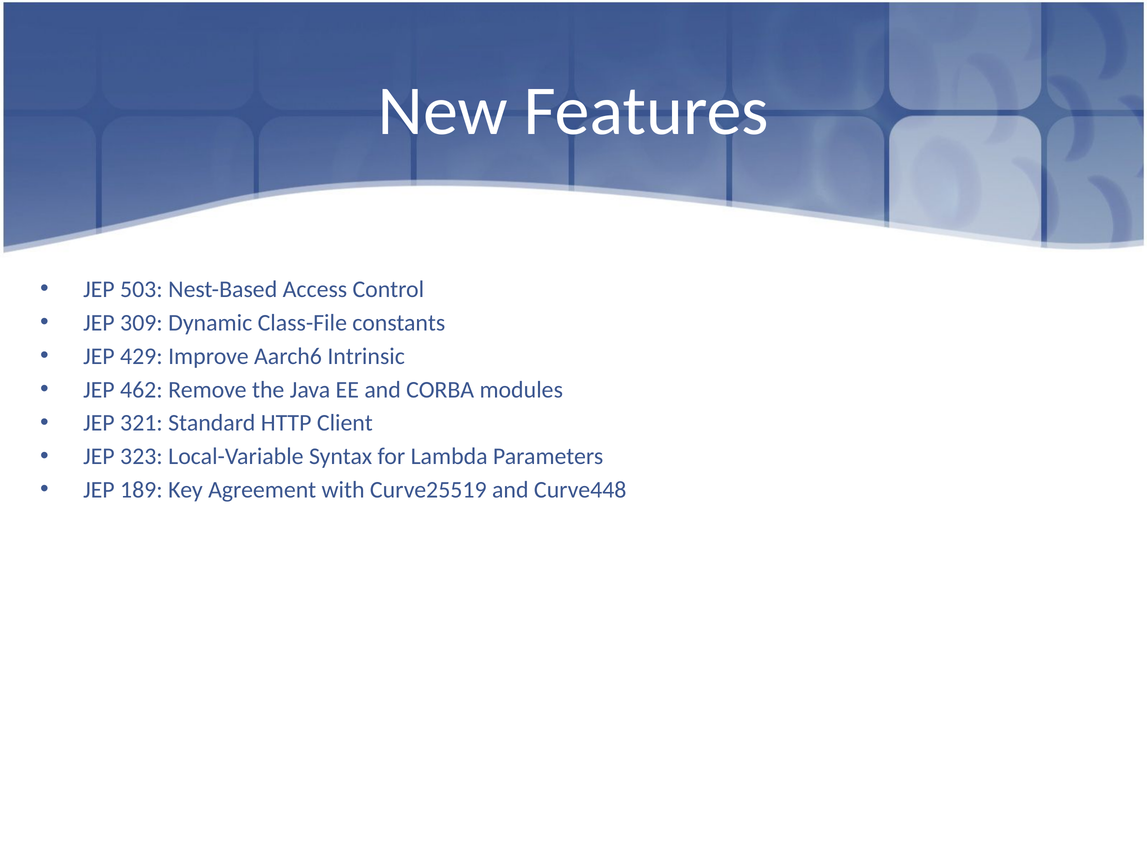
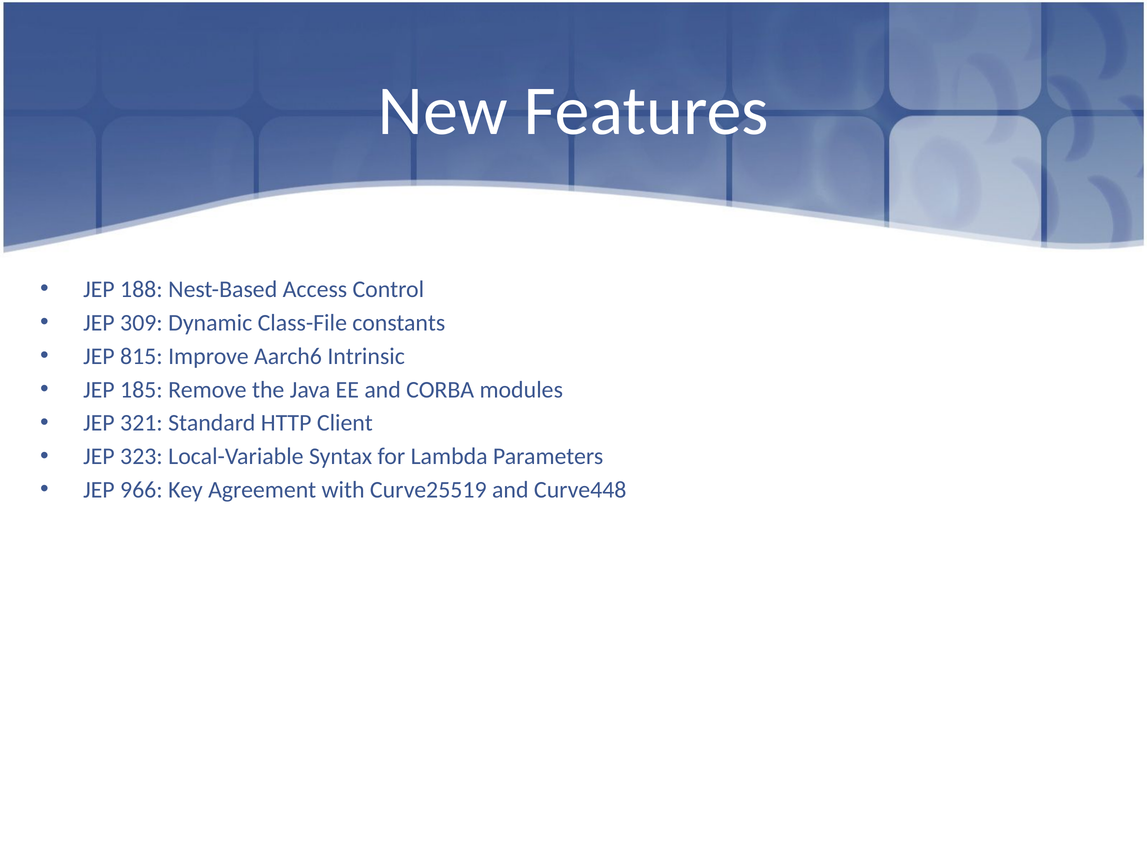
503: 503 -> 188
429: 429 -> 815
462: 462 -> 185
189: 189 -> 966
